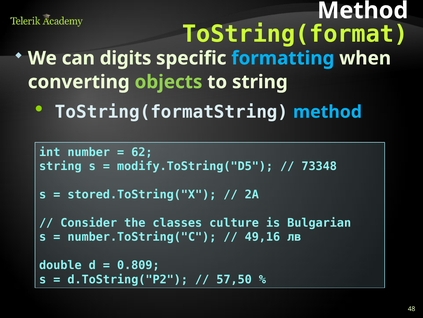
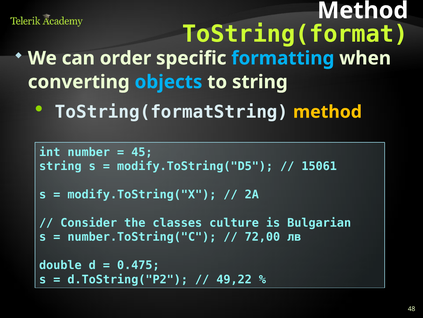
digits: digits -> order
objects colour: light green -> light blue
method at (327, 112) colour: light blue -> yellow
62: 62 -> 45
73348: 73348 -> 15061
stored.ToString("X: stored.ToString("X -> modify.ToString("X
49,16: 49,16 -> 72,00
0.809: 0.809 -> 0.475
57,50: 57,50 -> 49,22
